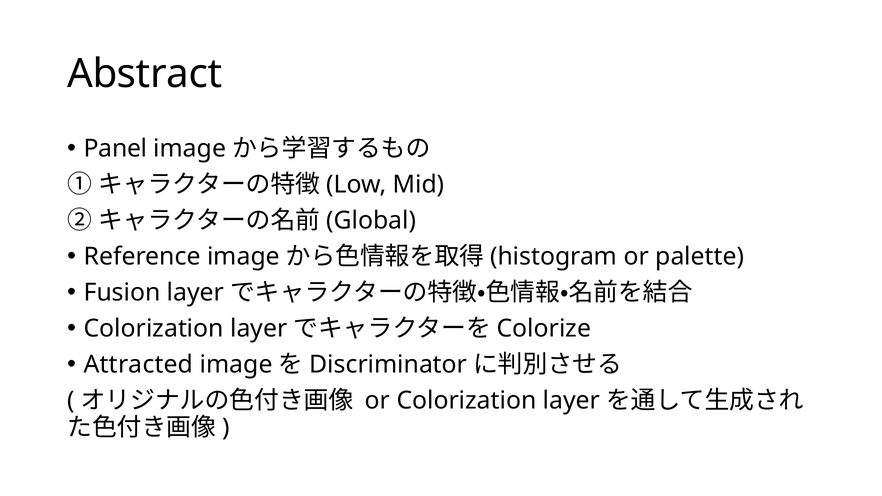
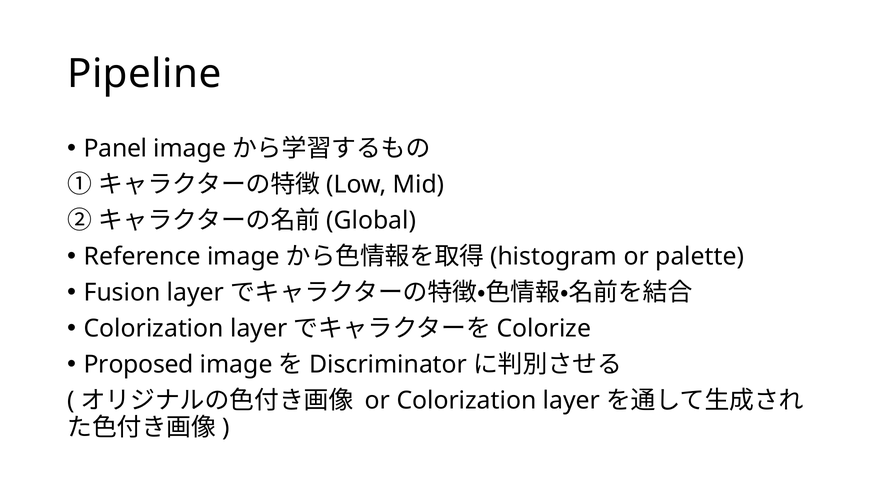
Abstract: Abstract -> Pipeline
Attracted: Attracted -> Proposed
